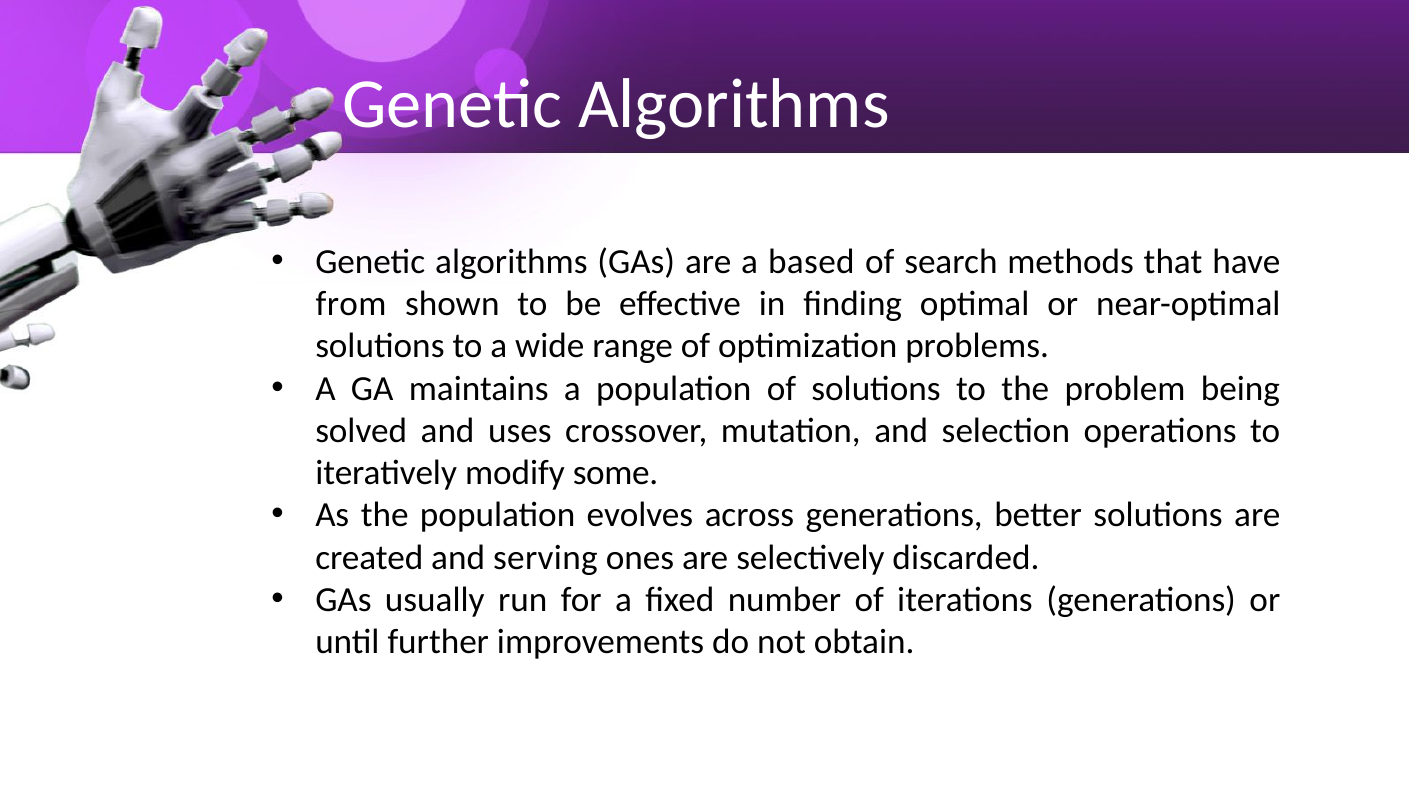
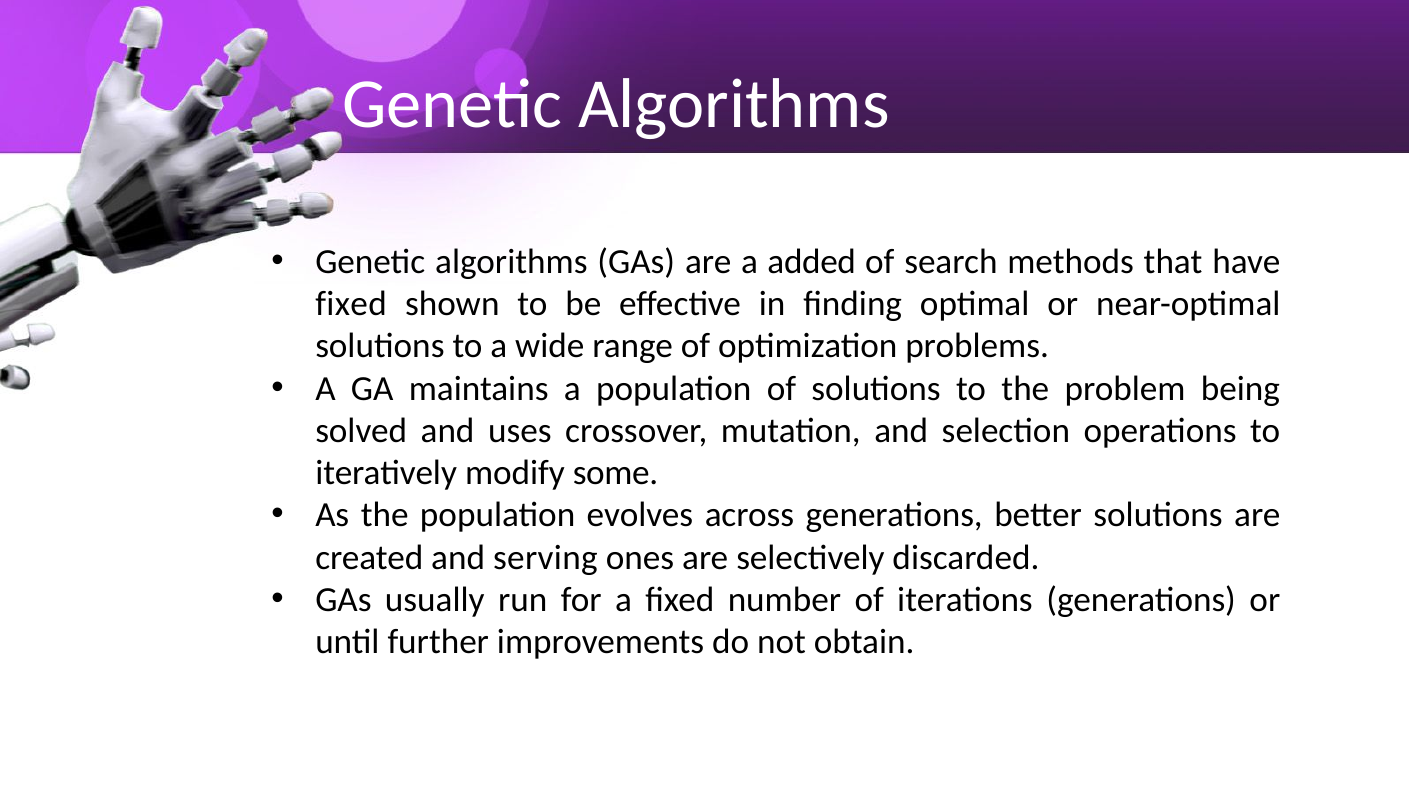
based: based -> added
from at (351, 304): from -> fixed
